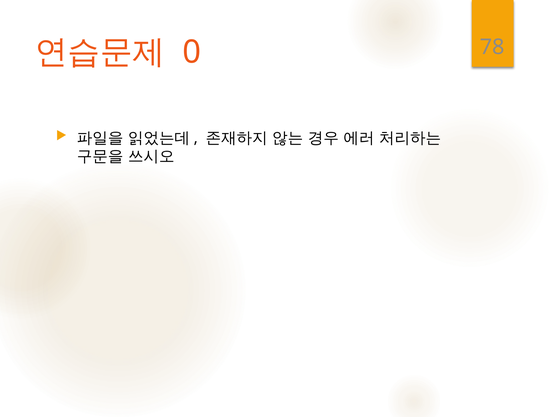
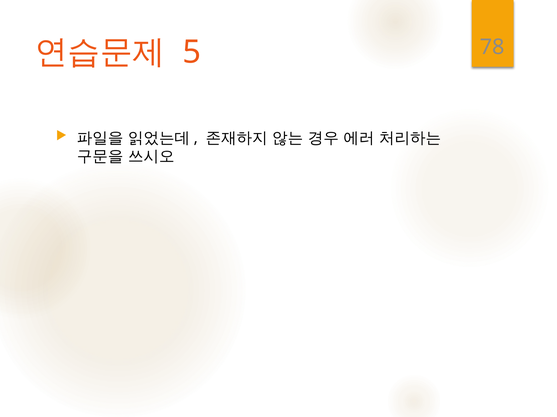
0: 0 -> 5
